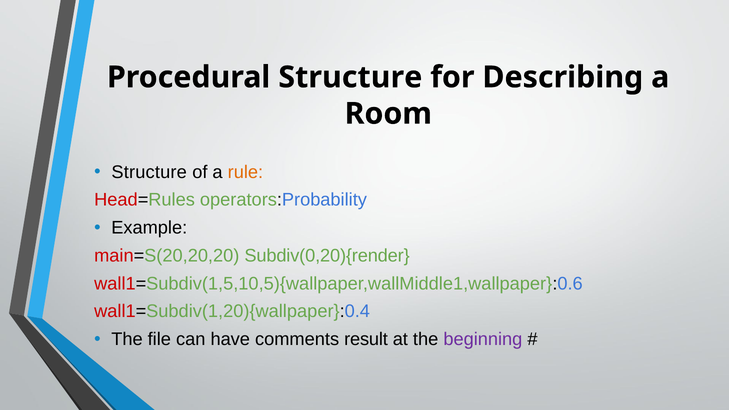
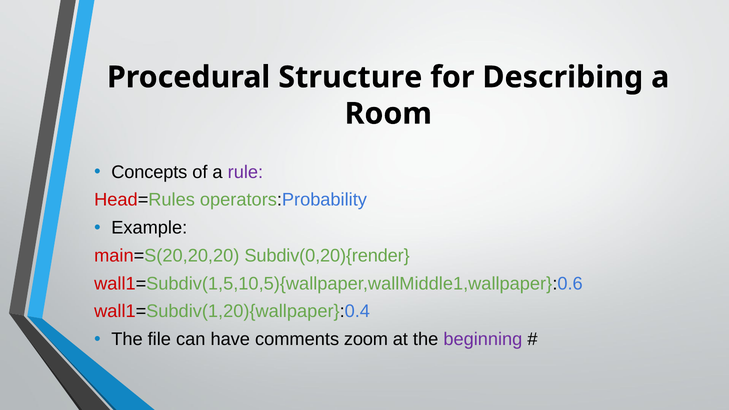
Structure at (149, 172): Structure -> Concepts
rule colour: orange -> purple
result: result -> zoom
